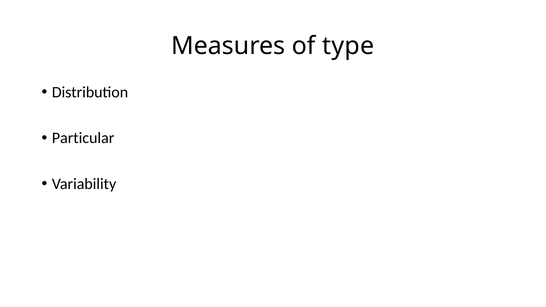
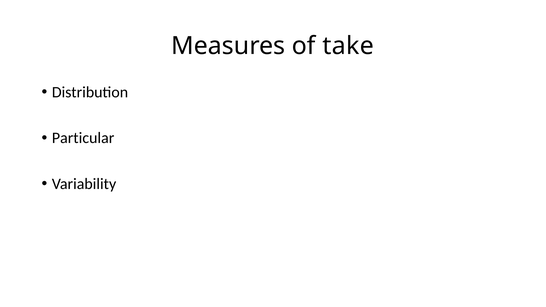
type: type -> take
